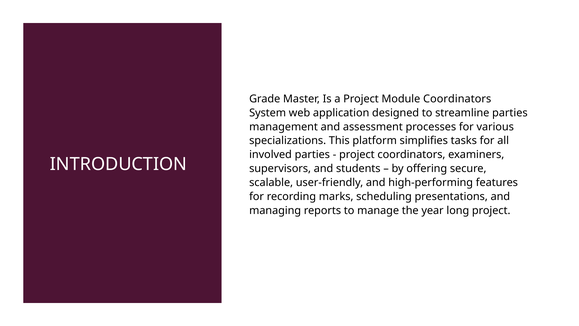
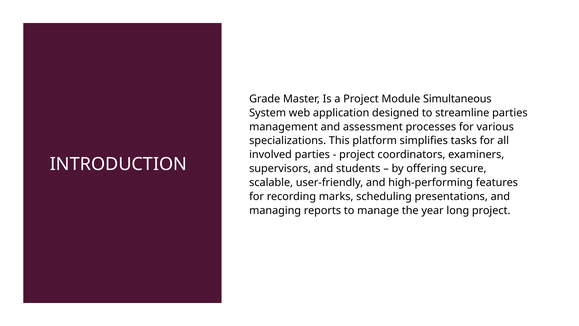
Module Coordinators: Coordinators -> Simultaneous
